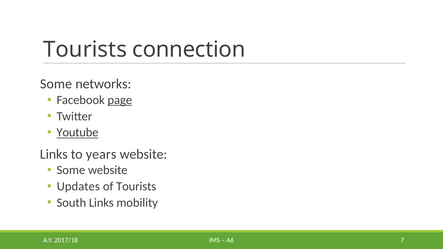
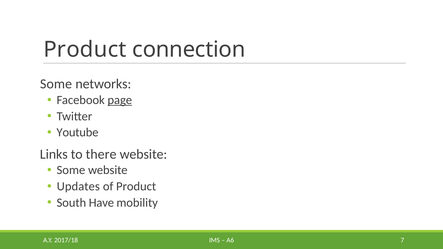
Tourists at (85, 50): Tourists -> Product
Youtube underline: present -> none
years: years -> there
of Tourists: Tourists -> Product
South Links: Links -> Have
